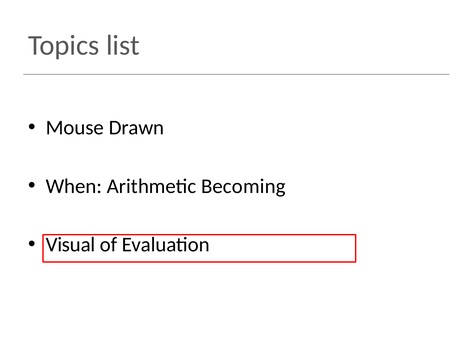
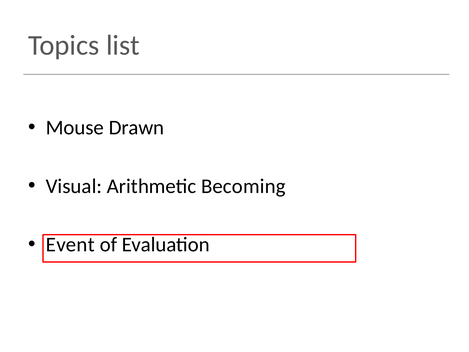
When: When -> Visual
Visual: Visual -> Event
